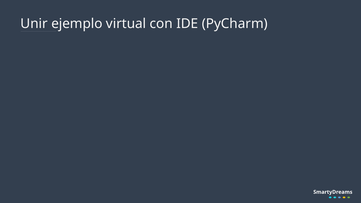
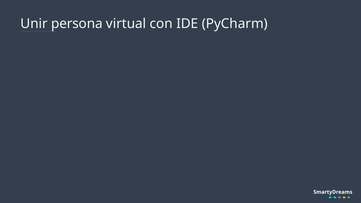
ejemplo: ejemplo -> persona
